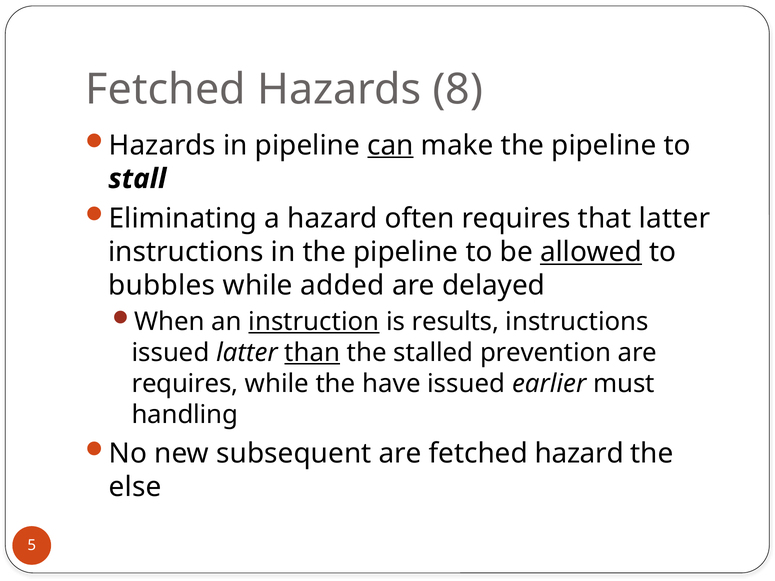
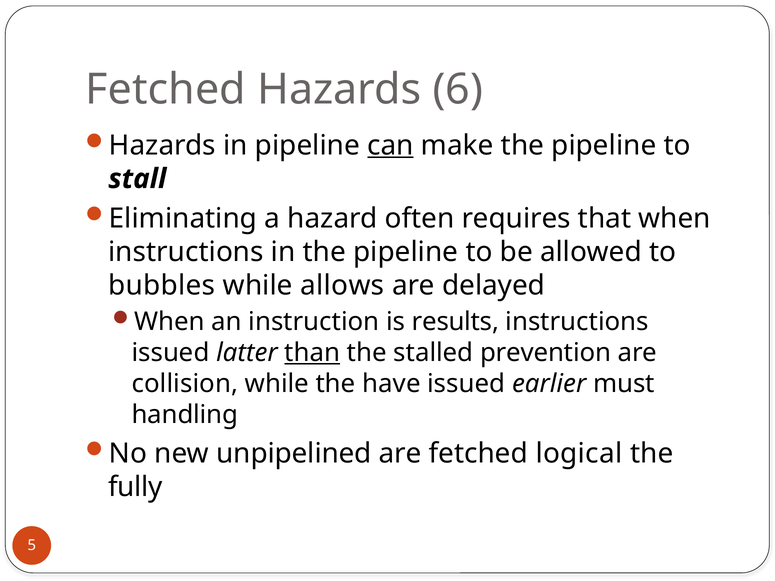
8: 8 -> 6
that latter: latter -> when
allowed underline: present -> none
added: added -> allows
instruction underline: present -> none
requires at (185, 384): requires -> collision
subsequent: subsequent -> unpipelined
fetched hazard: hazard -> logical
else: else -> fully
